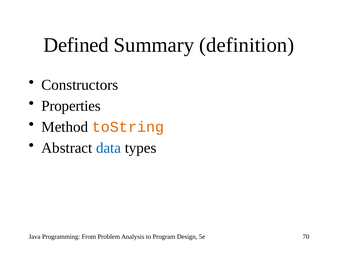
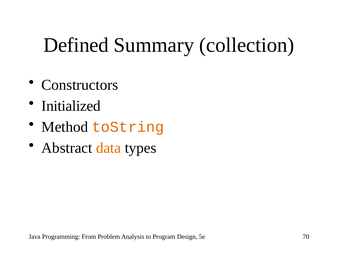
definition: definition -> collection
Properties: Properties -> Initialized
data colour: blue -> orange
